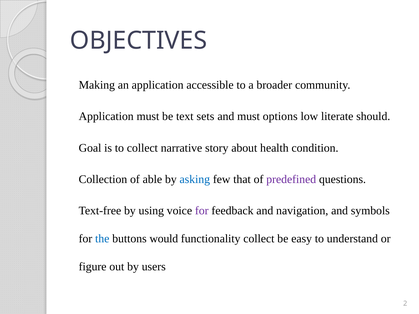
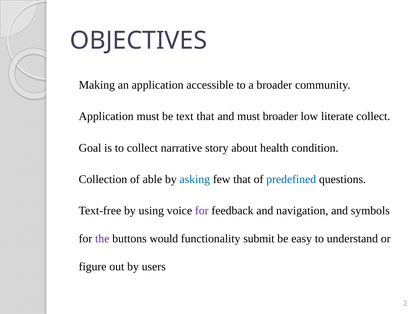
text sets: sets -> that
must options: options -> broader
literate should: should -> collect
predefined colour: purple -> blue
the colour: blue -> purple
functionality collect: collect -> submit
